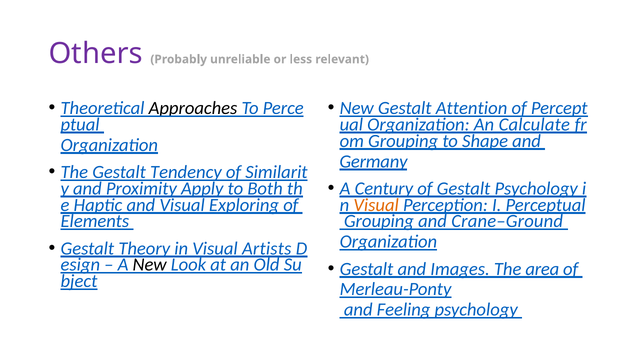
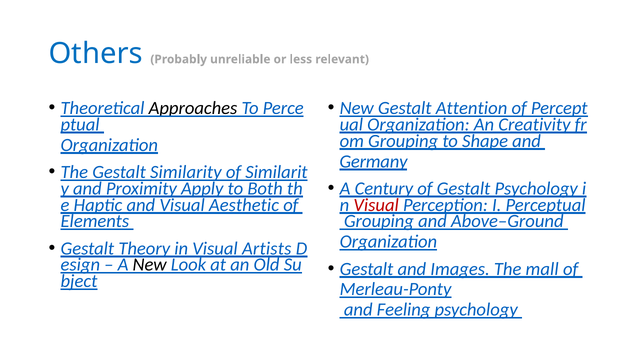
Others colour: purple -> blue
Calculate: Calculate -> Creativity
Tendency: Tendency -> Similarity
Exploring: Exploring -> Aesthetic
Visual at (376, 205) colour: orange -> red
Crane–Ground: Crane–Ground -> Above–Ground
area: area -> mall
